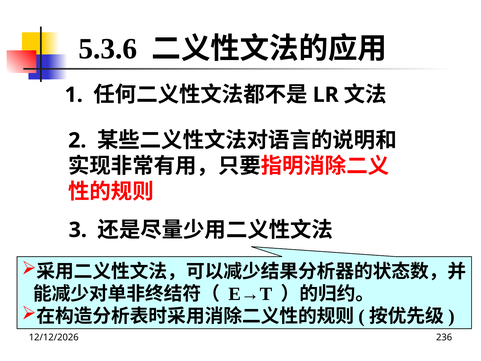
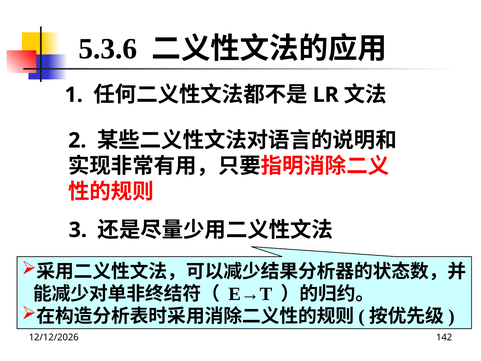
236: 236 -> 142
